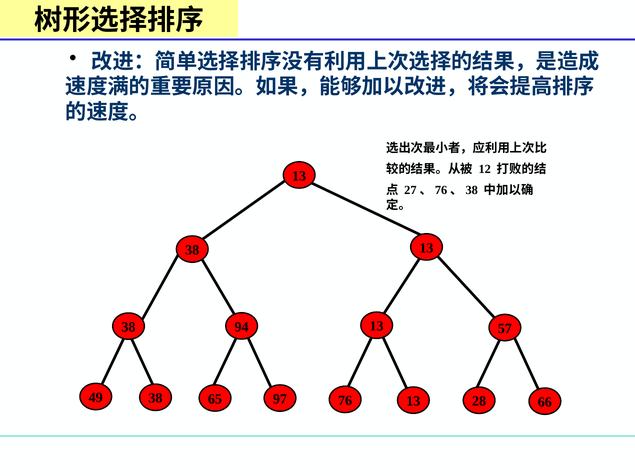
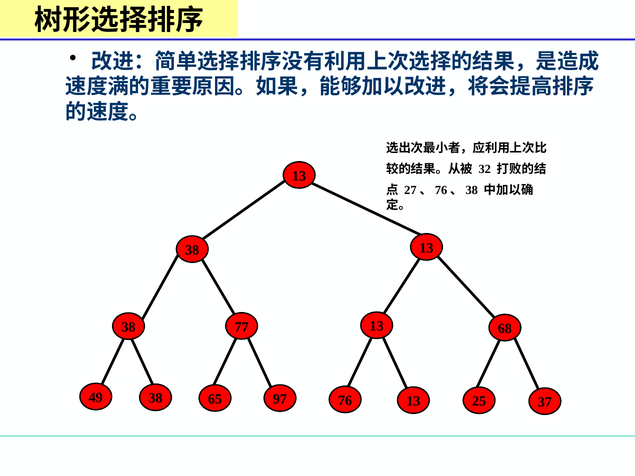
12: 12 -> 32
94: 94 -> 77
57: 57 -> 68
66: 66 -> 37
28: 28 -> 25
